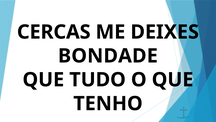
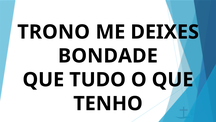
CERCAS: CERCAS -> TRONO
